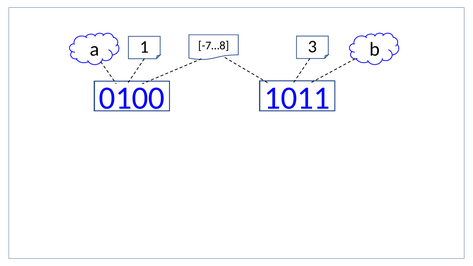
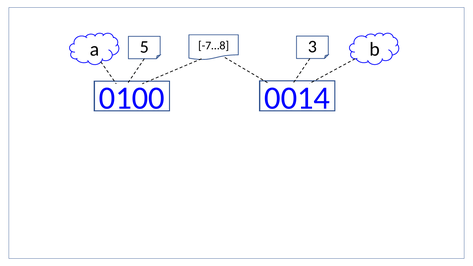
1: 1 -> 5
1011: 1011 -> 0014
